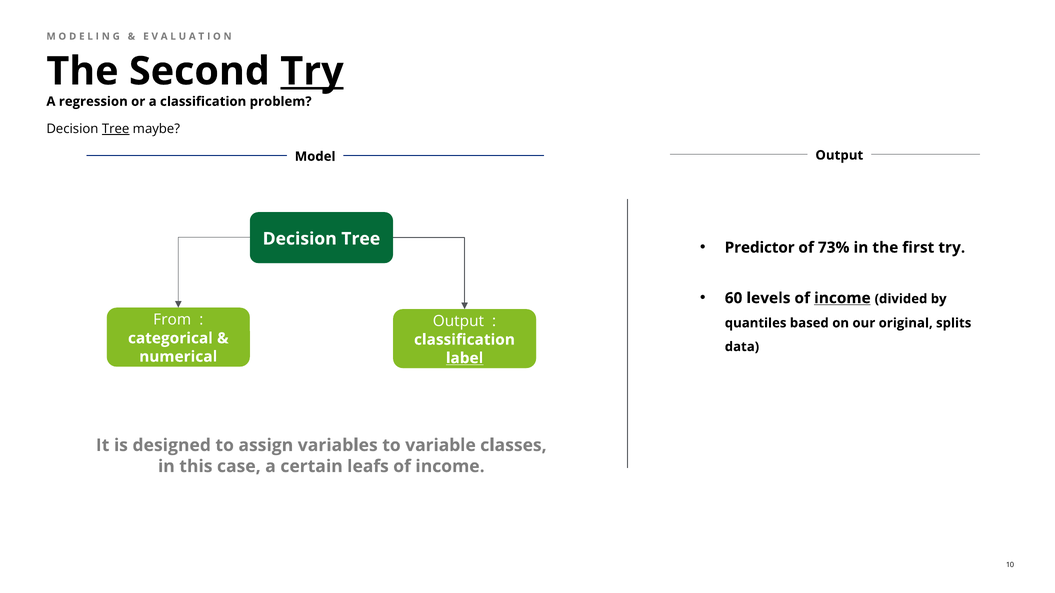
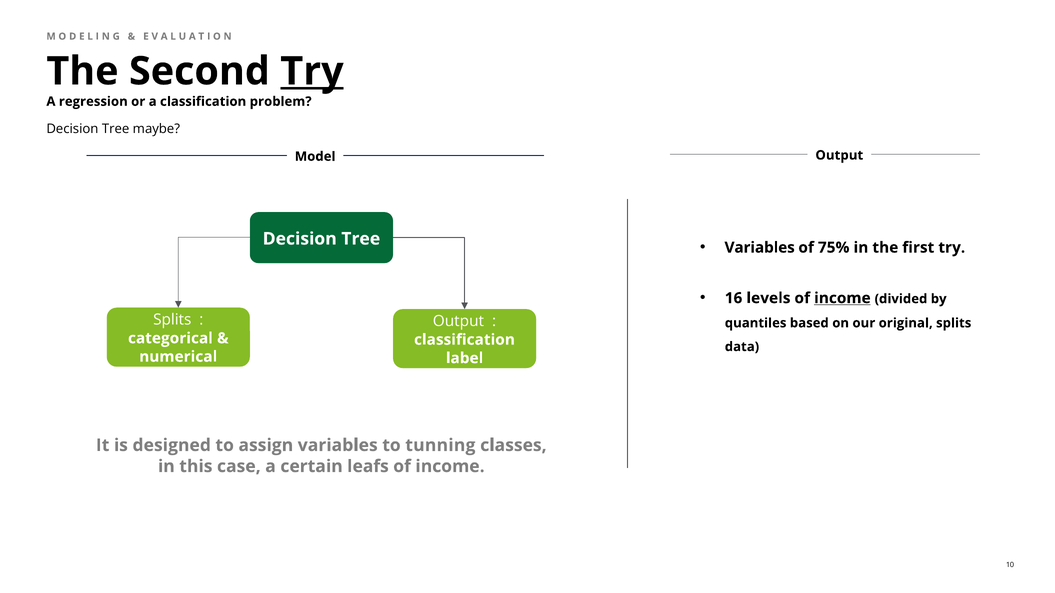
Tree at (116, 129) underline: present -> none
Predictor at (760, 248): Predictor -> Variables
73%: 73% -> 75%
60: 60 -> 16
From at (172, 320): From -> Splits
label underline: present -> none
variable: variable -> tunning
